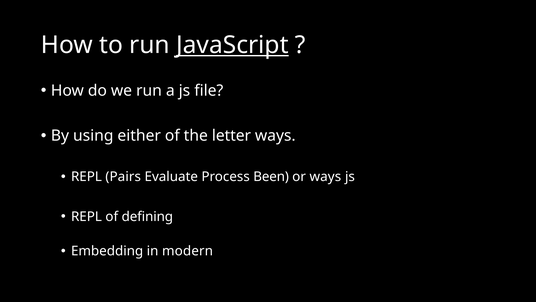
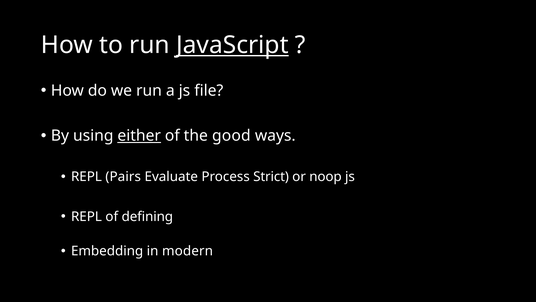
either underline: none -> present
letter: letter -> good
Been: Been -> Strict
or ways: ways -> noop
